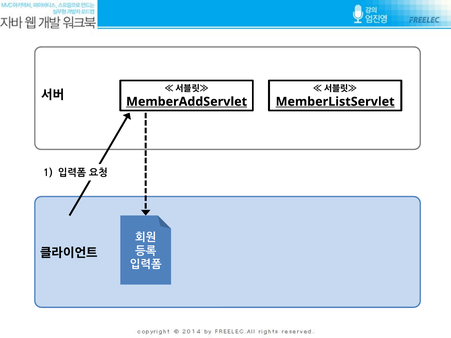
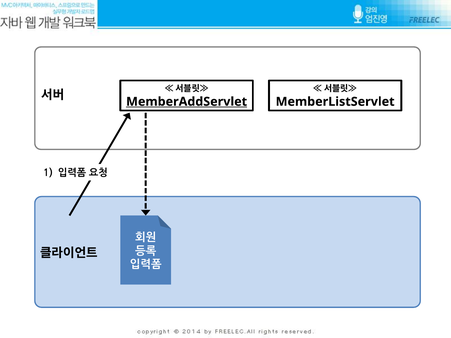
MemberListServlet underline: present -> none
